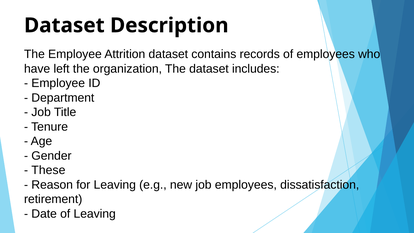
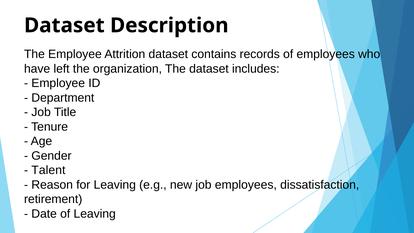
These: These -> Talent
